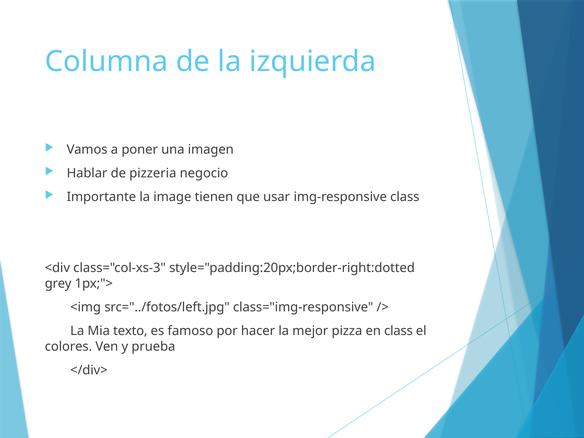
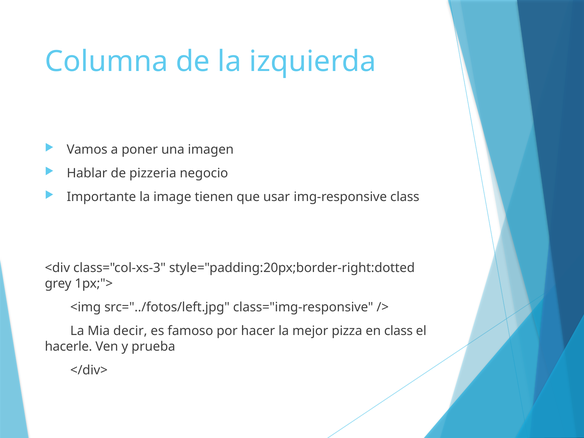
texto: texto -> decir
colores: colores -> hacerle
